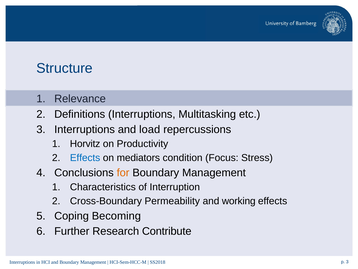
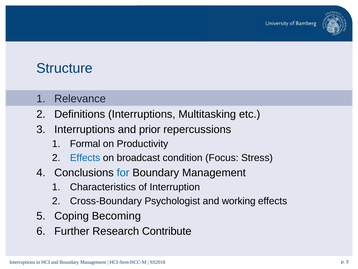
load: load -> prior
Horvitz: Horvitz -> Formal
mediators: mediators -> broadcast
for colour: orange -> blue
Permeability: Permeability -> Psychologist
